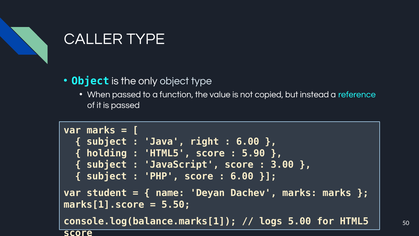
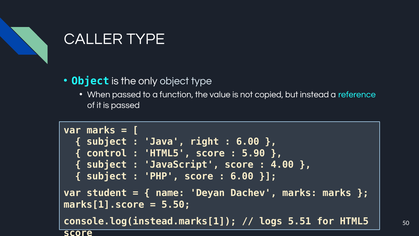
holding: holding -> control
3.00: 3.00 -> 4.00
console.log(balance.marks[1: console.log(balance.marks[1 -> console.log(instead.marks[1
5.00: 5.00 -> 5.51
